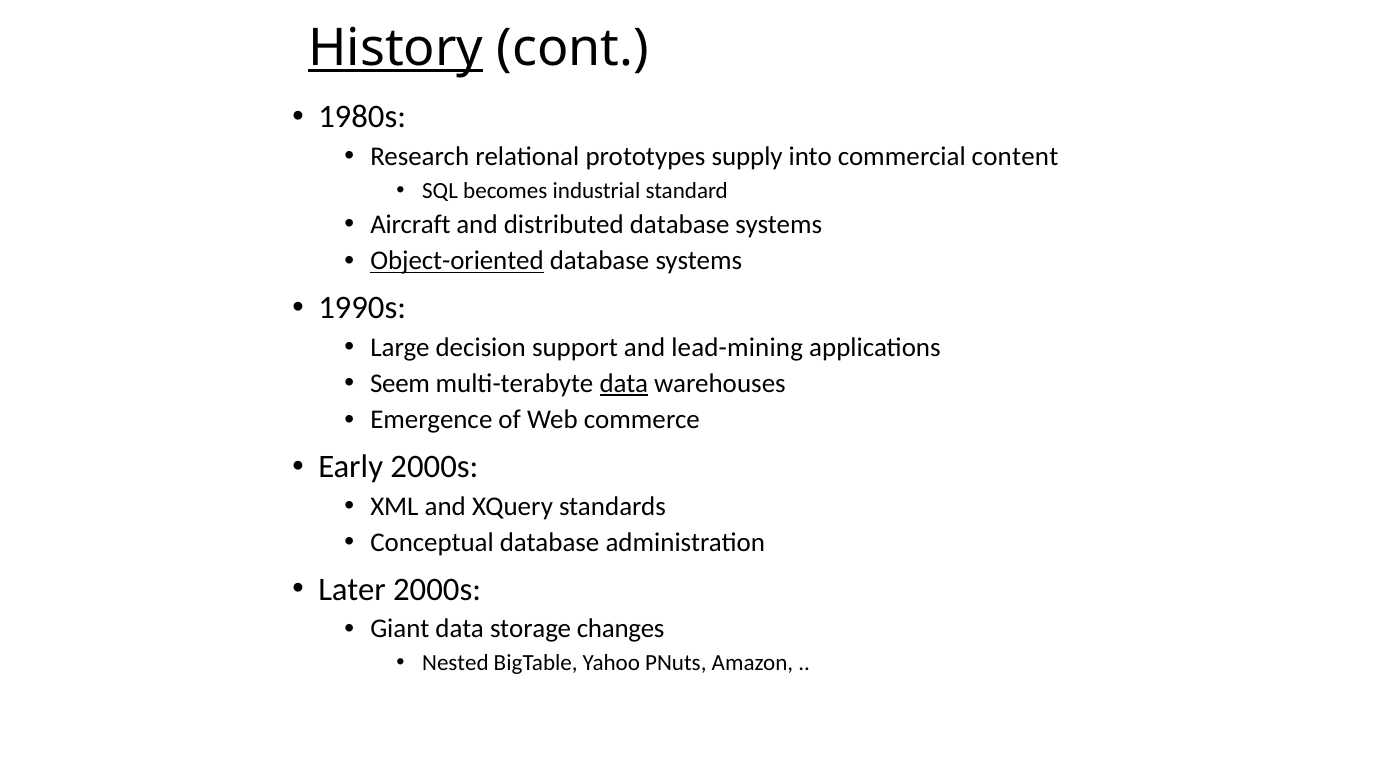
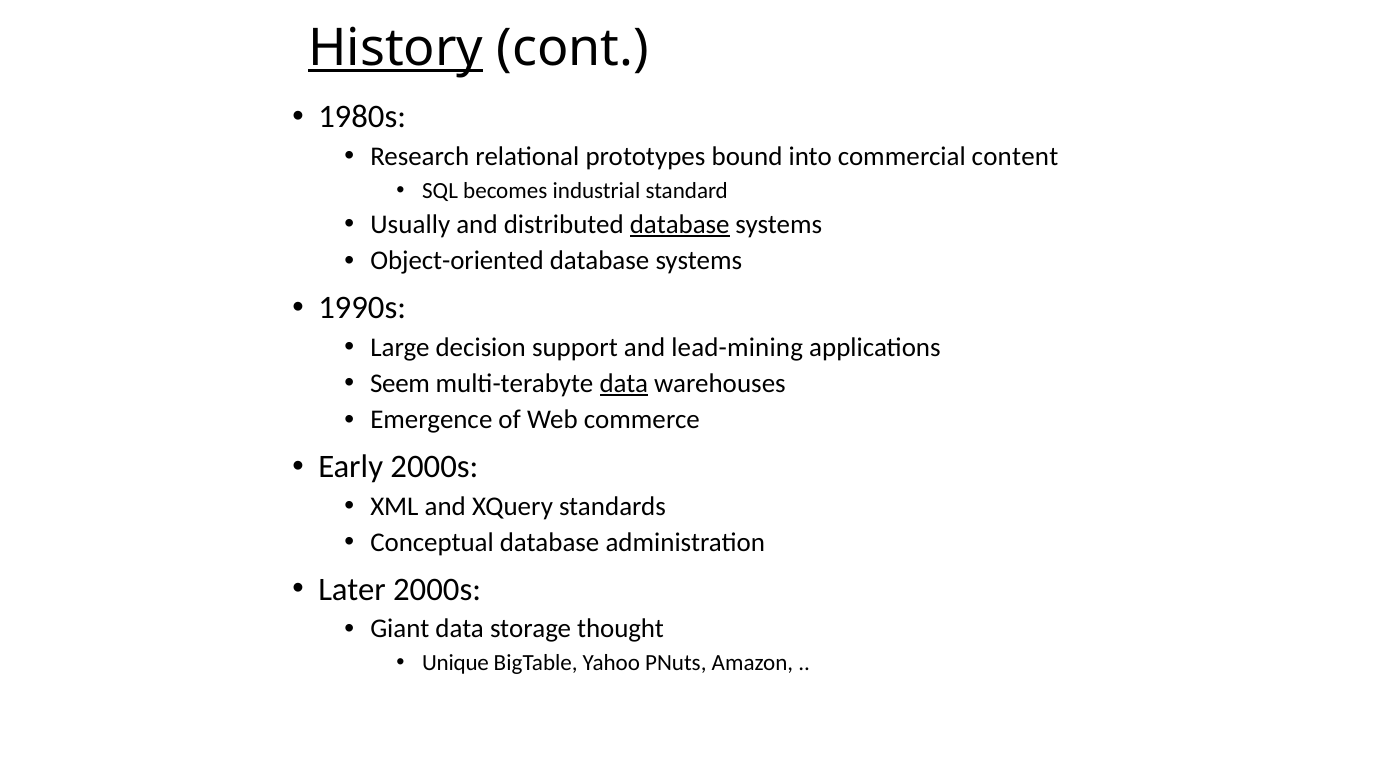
supply: supply -> bound
Aircraft: Aircraft -> Usually
database at (680, 225) underline: none -> present
Object-oriented underline: present -> none
changes: changes -> thought
Nested: Nested -> Unique
